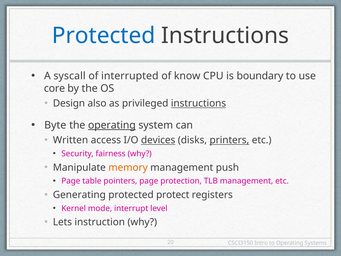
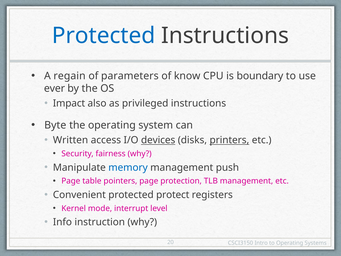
syscall: syscall -> regain
interrupted: interrupted -> parameters
core: core -> ever
Design: Design -> Impact
instructions at (199, 103) underline: present -> none
operating at (112, 125) underline: present -> none
memory colour: orange -> blue
Generating: Generating -> Convenient
Lets: Lets -> Info
